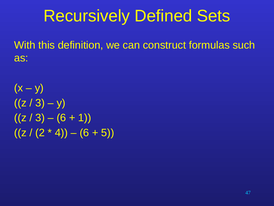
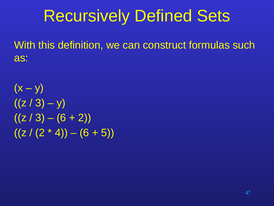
1 at (85, 118): 1 -> 2
